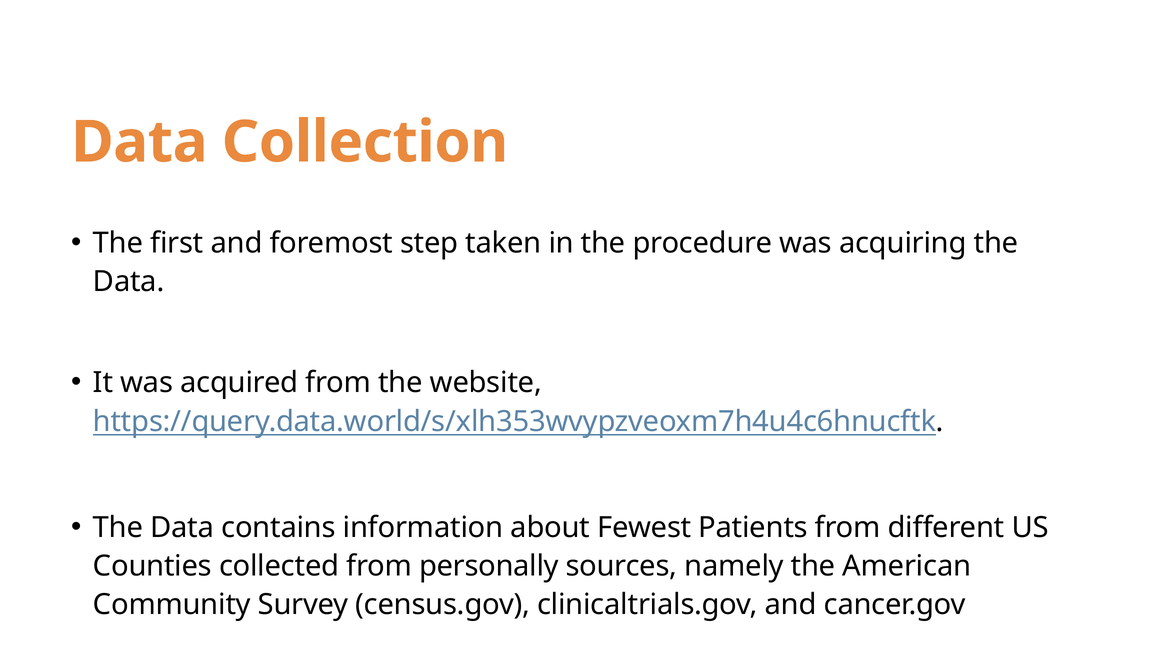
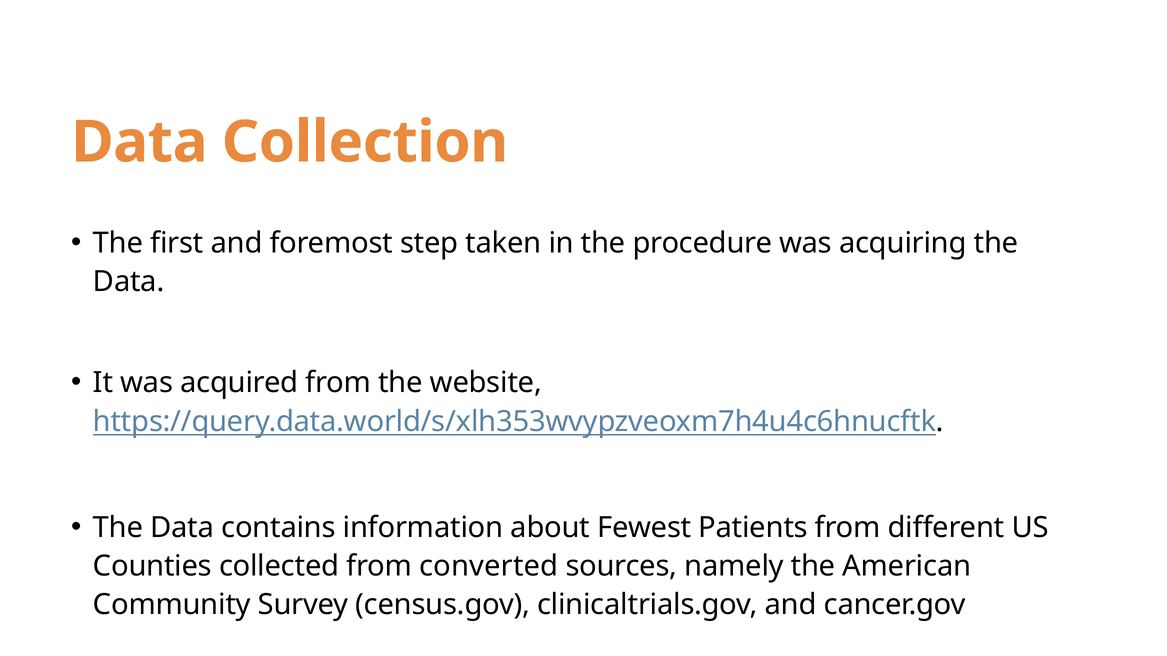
personally: personally -> converted
